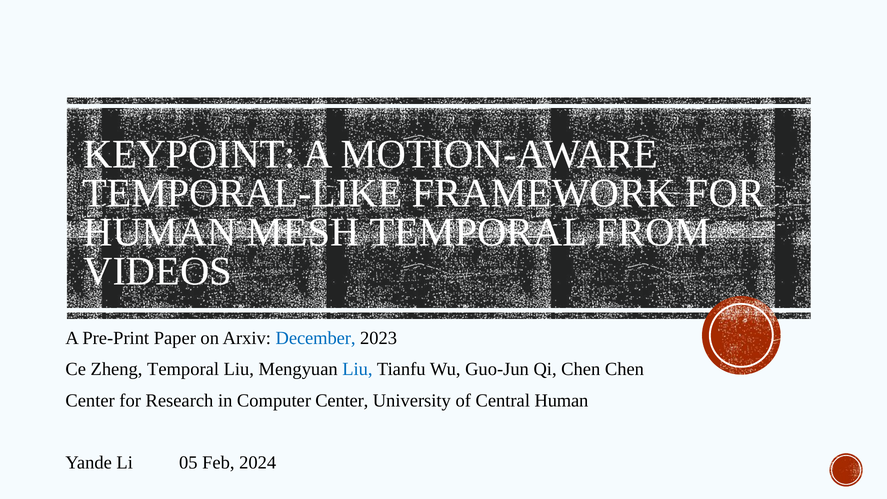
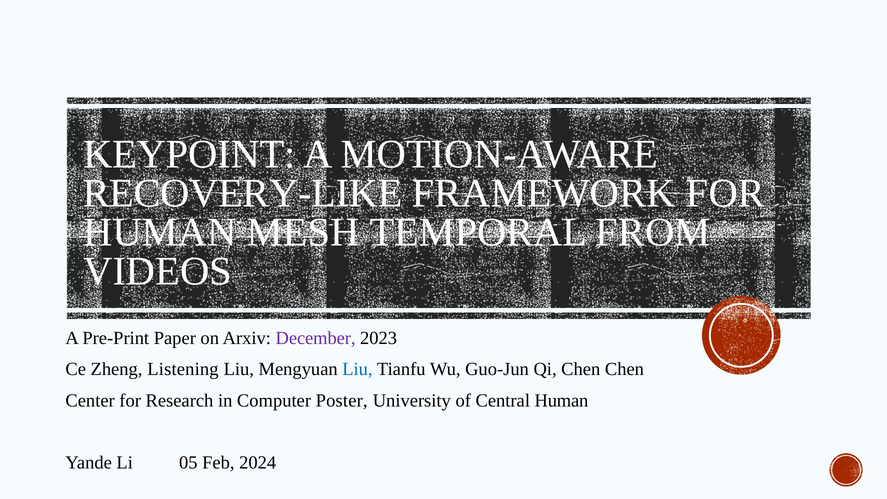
TEMPORAL-LIKE: TEMPORAL-LIKE -> RECOVERY-LIKE
December colour: blue -> purple
Zheng Temporal: Temporal -> Listening
Computer Center: Center -> Poster
